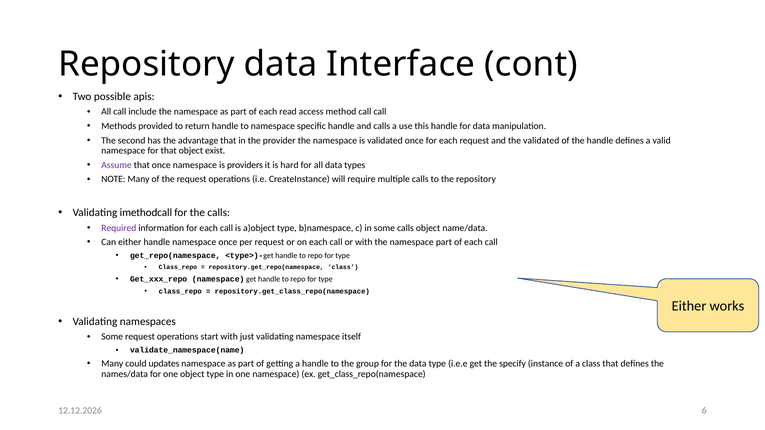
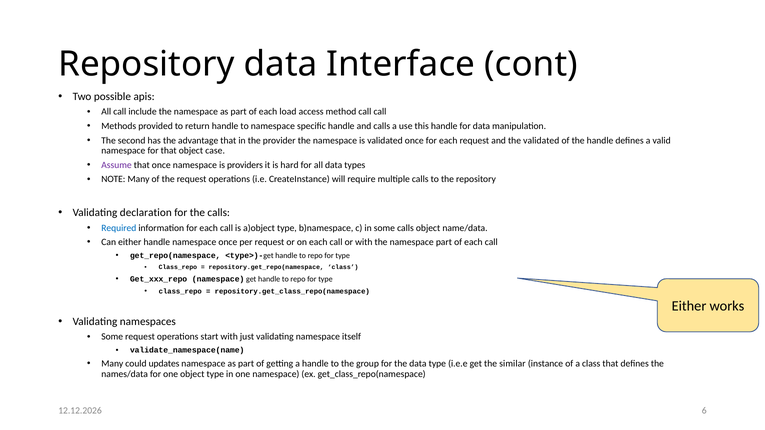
read: read -> load
exist: exist -> case
imethodcall: imethodcall -> declaration
Required colour: purple -> blue
specify: specify -> similar
